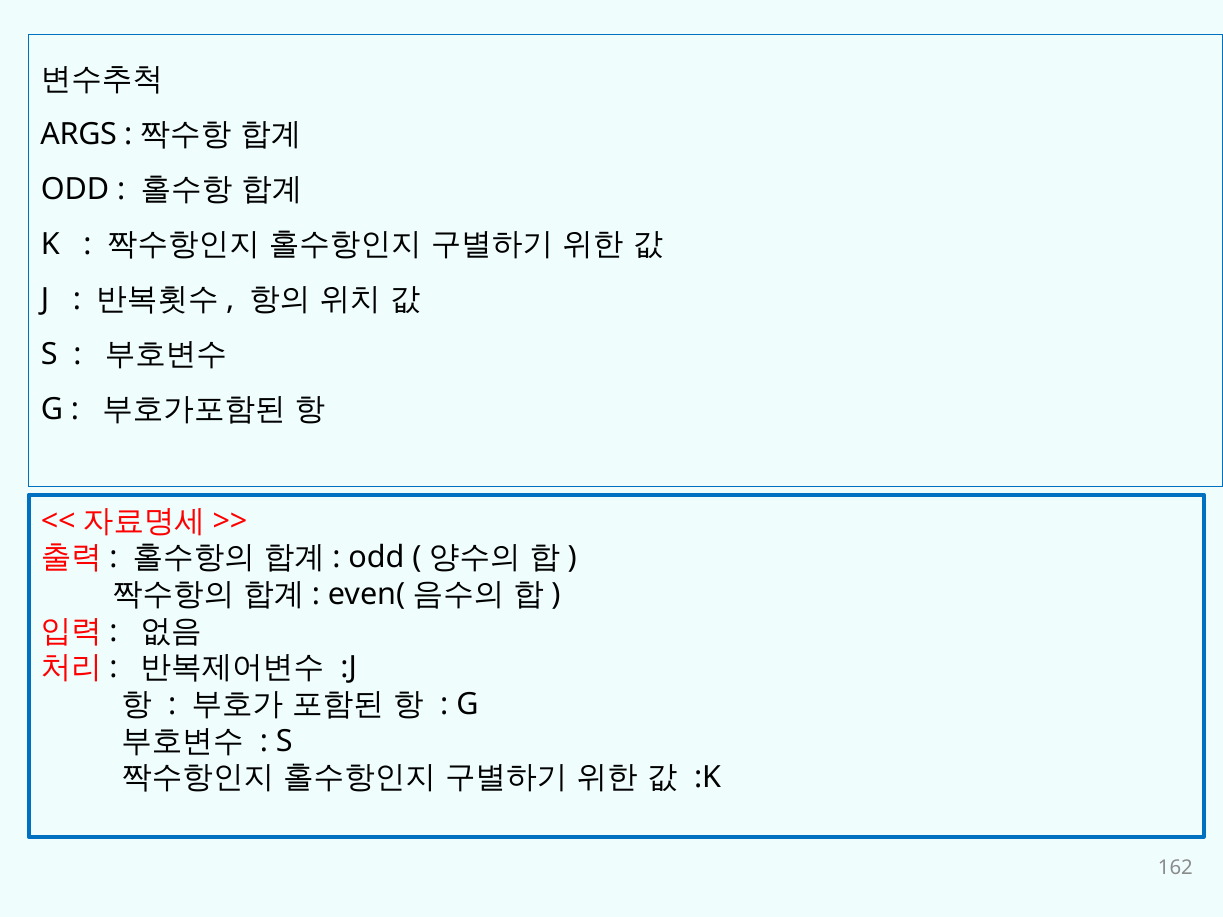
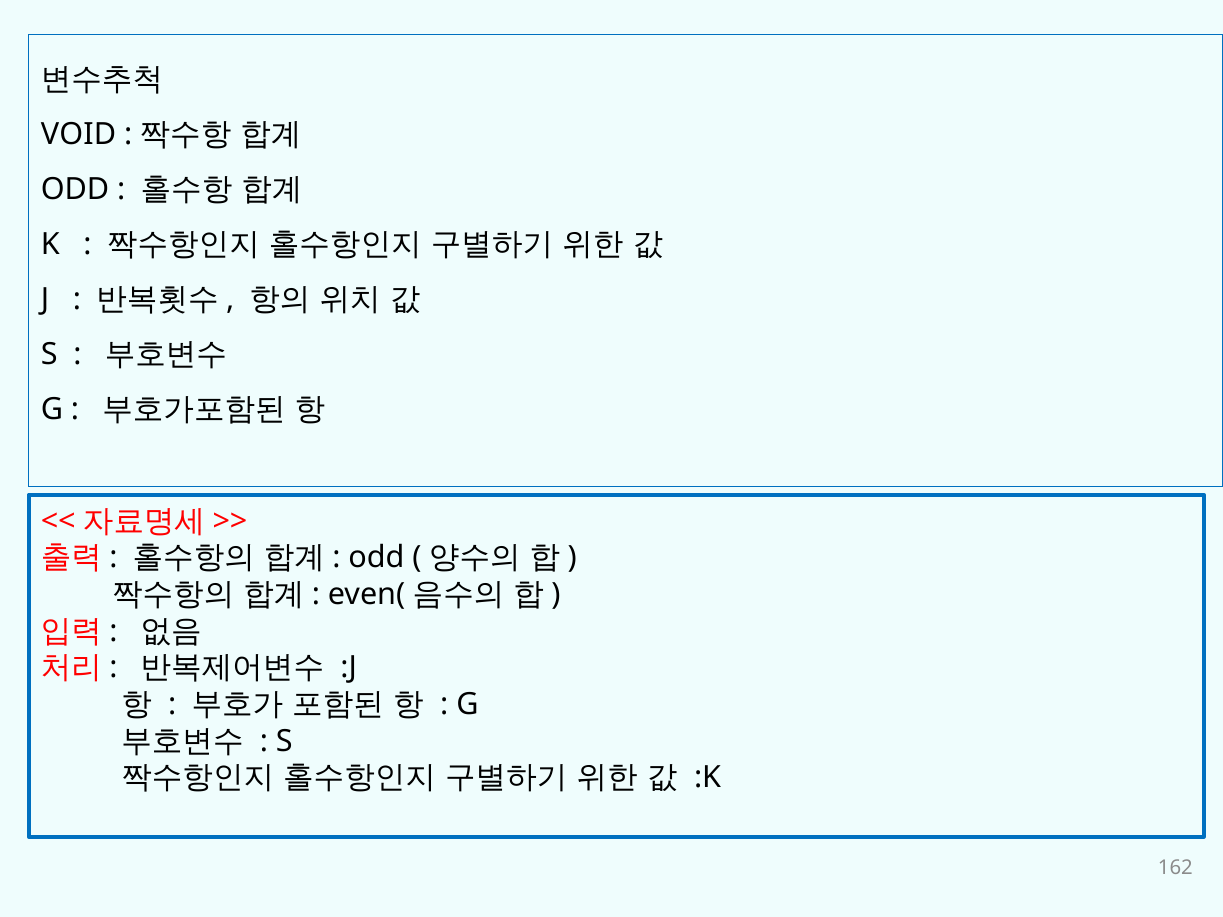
ARGS: ARGS -> VOID
